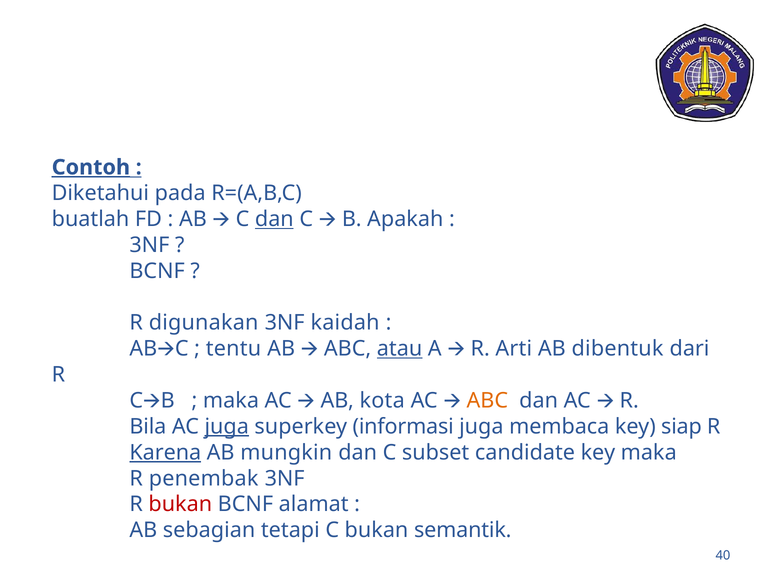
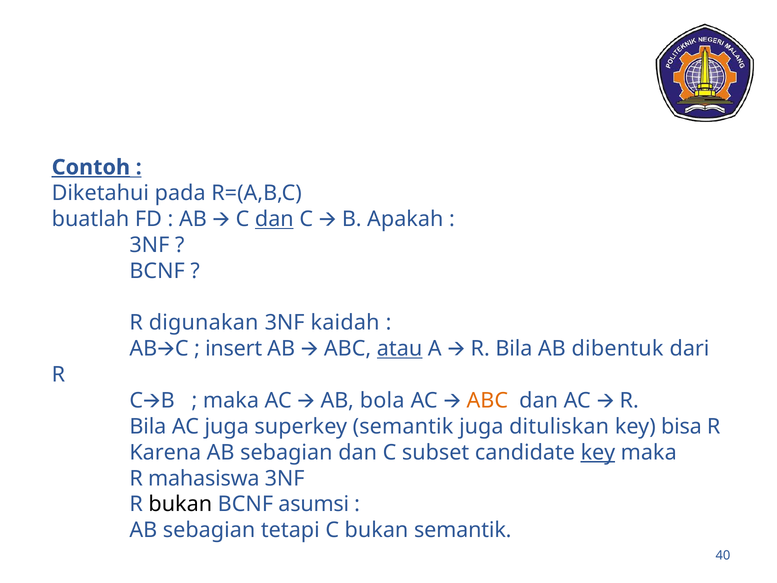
tentu: tentu -> insert
R Arti: Arti -> Bila
kota: kota -> bola
juga at (227, 426) underline: present -> none
superkey informasi: informasi -> semantik
membaca: membaca -> dituliskan
siap: siap -> bisa
Karena underline: present -> none
mungkin at (286, 452): mungkin -> sebagian
key at (598, 452) underline: none -> present
penembak: penembak -> mahasiswa
bukan at (180, 504) colour: red -> black
alamat: alamat -> asumsi
